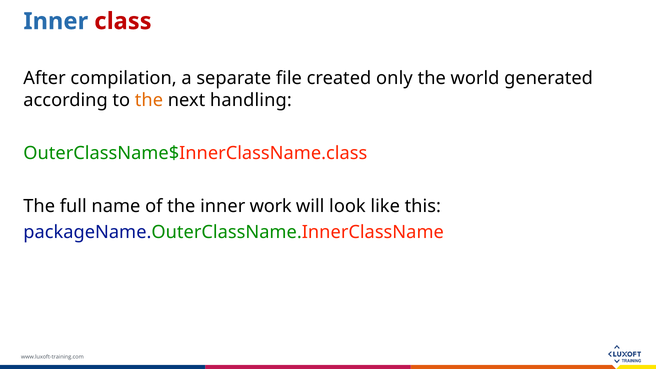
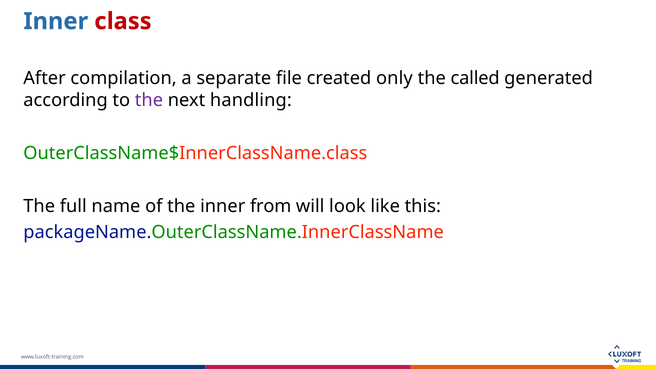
world: world -> called
the at (149, 100) colour: orange -> purple
work: work -> from
